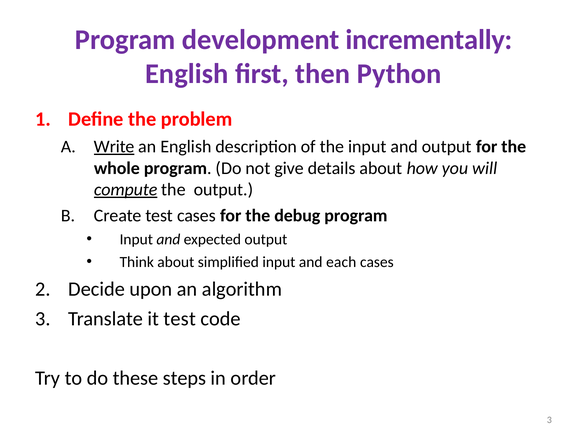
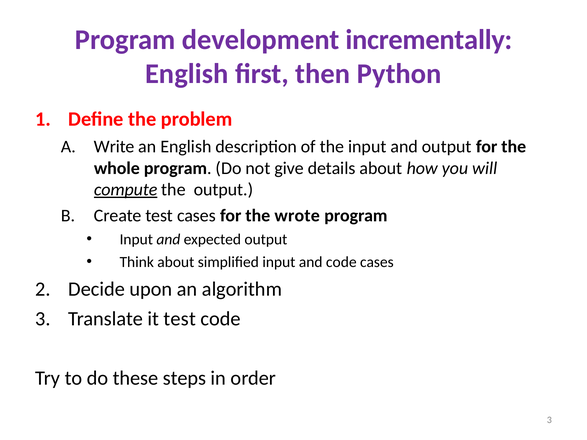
Write underline: present -> none
debug: debug -> wrote
and each: each -> code
